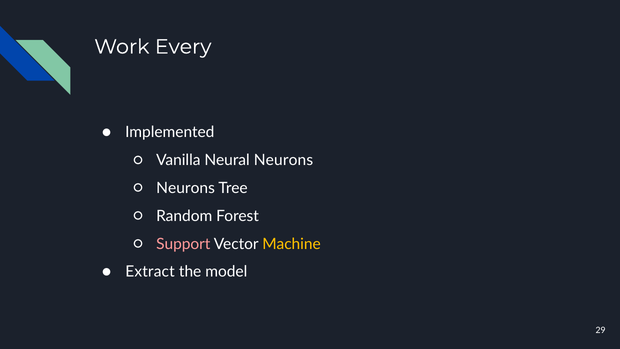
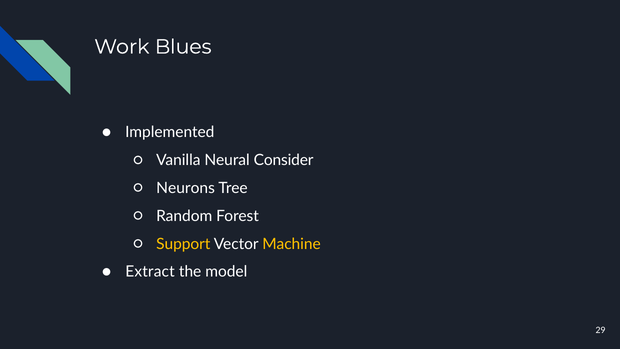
Every: Every -> Blues
Neural Neurons: Neurons -> Consider
Support colour: pink -> yellow
